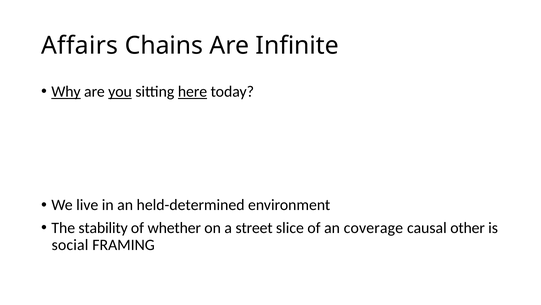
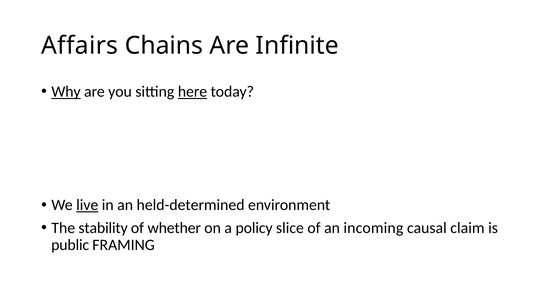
you underline: present -> none
live underline: none -> present
street: street -> policy
coverage: coverage -> incoming
other: other -> claim
social: social -> public
